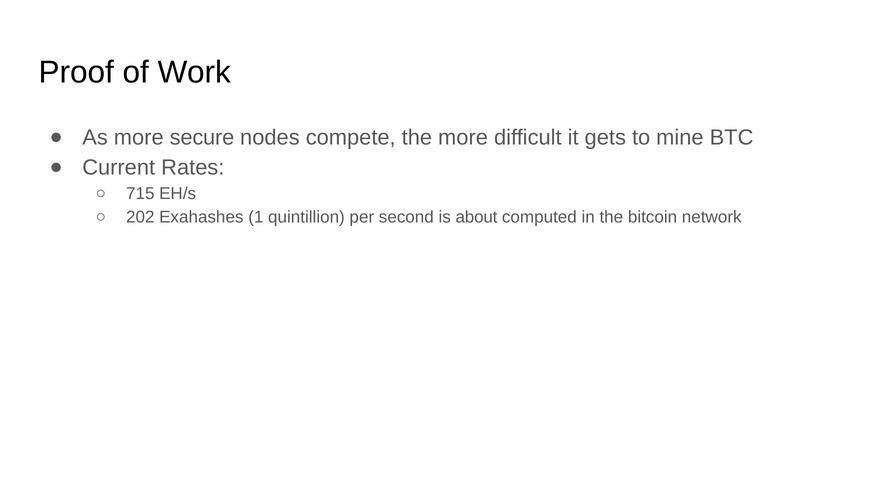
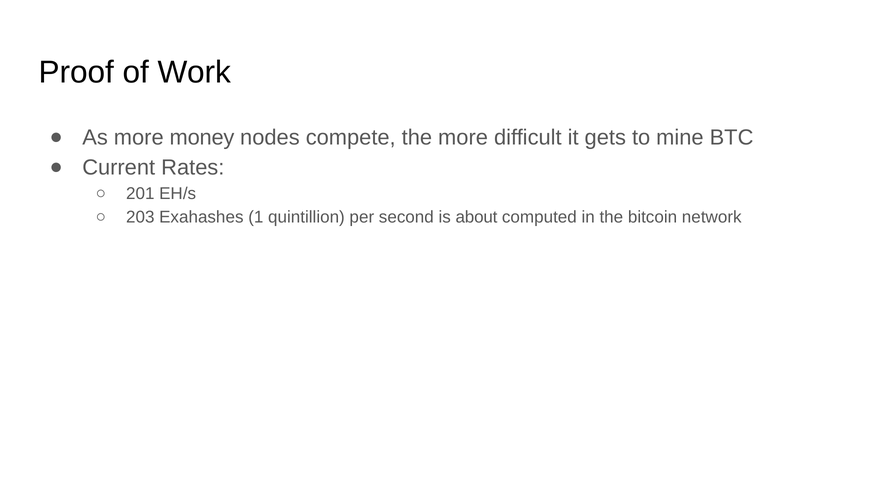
secure: secure -> money
715: 715 -> 201
202: 202 -> 203
